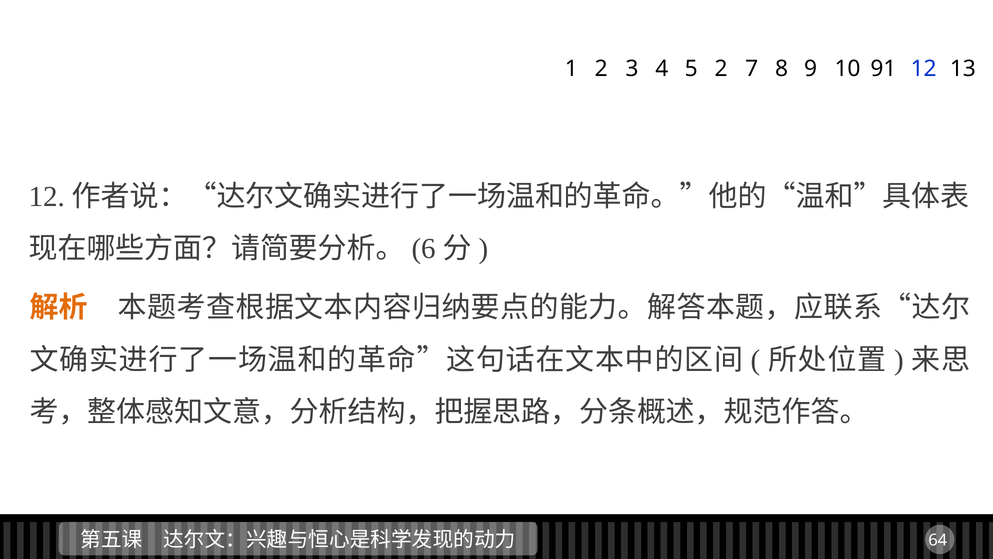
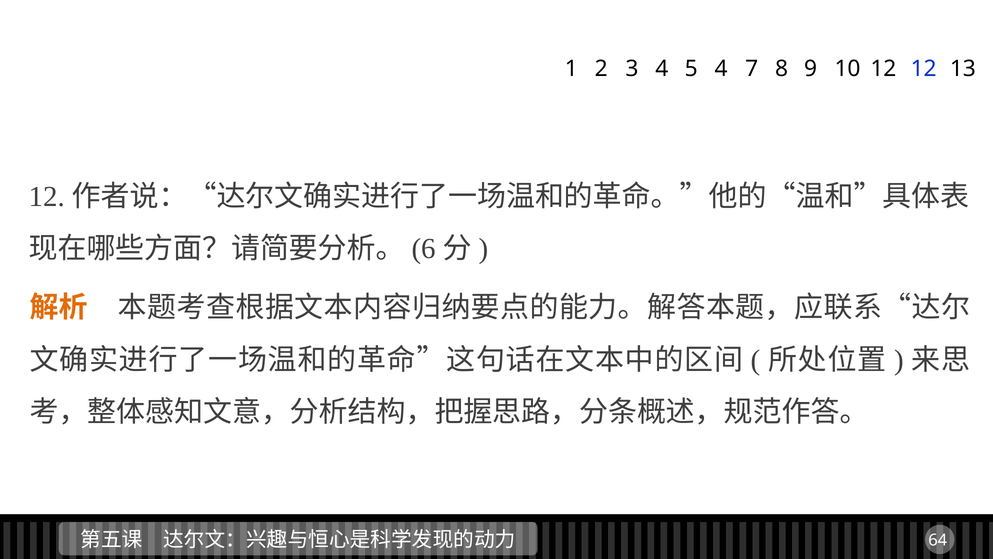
5 2: 2 -> 4
10 91: 91 -> 12
